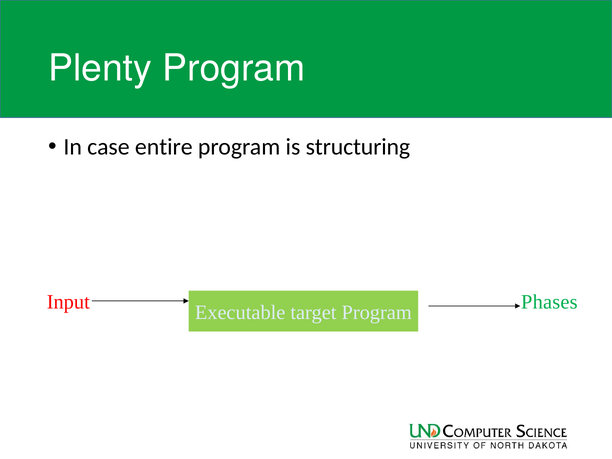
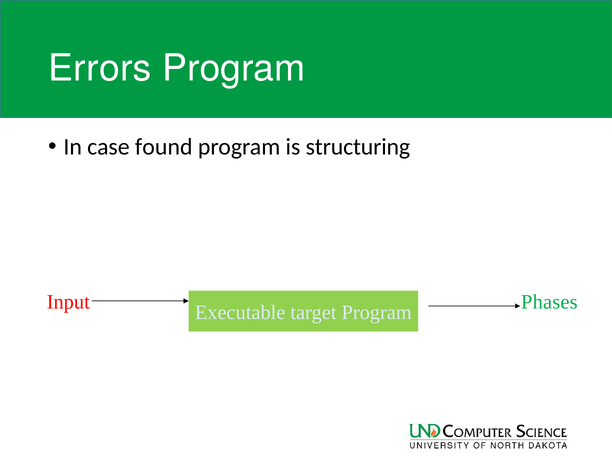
Plenty: Plenty -> Errors
entire: entire -> found
